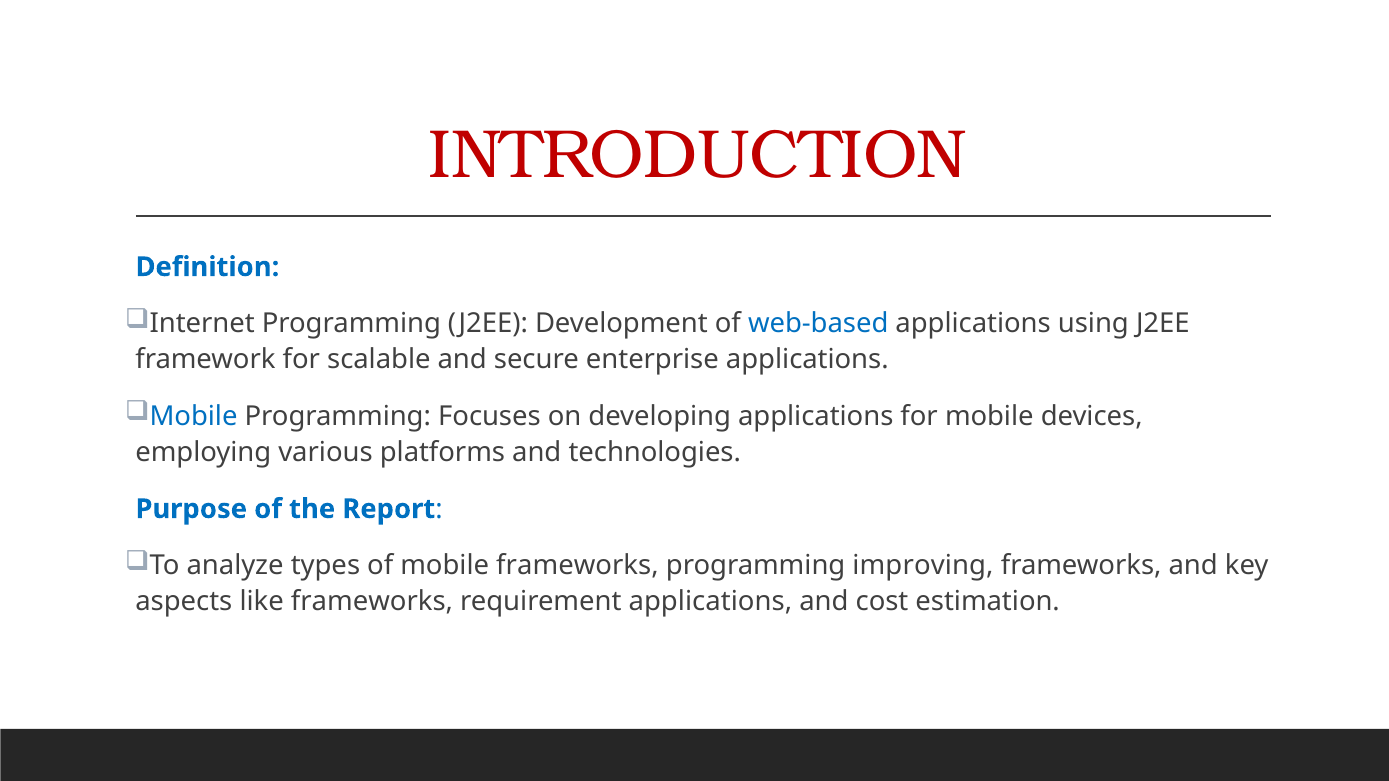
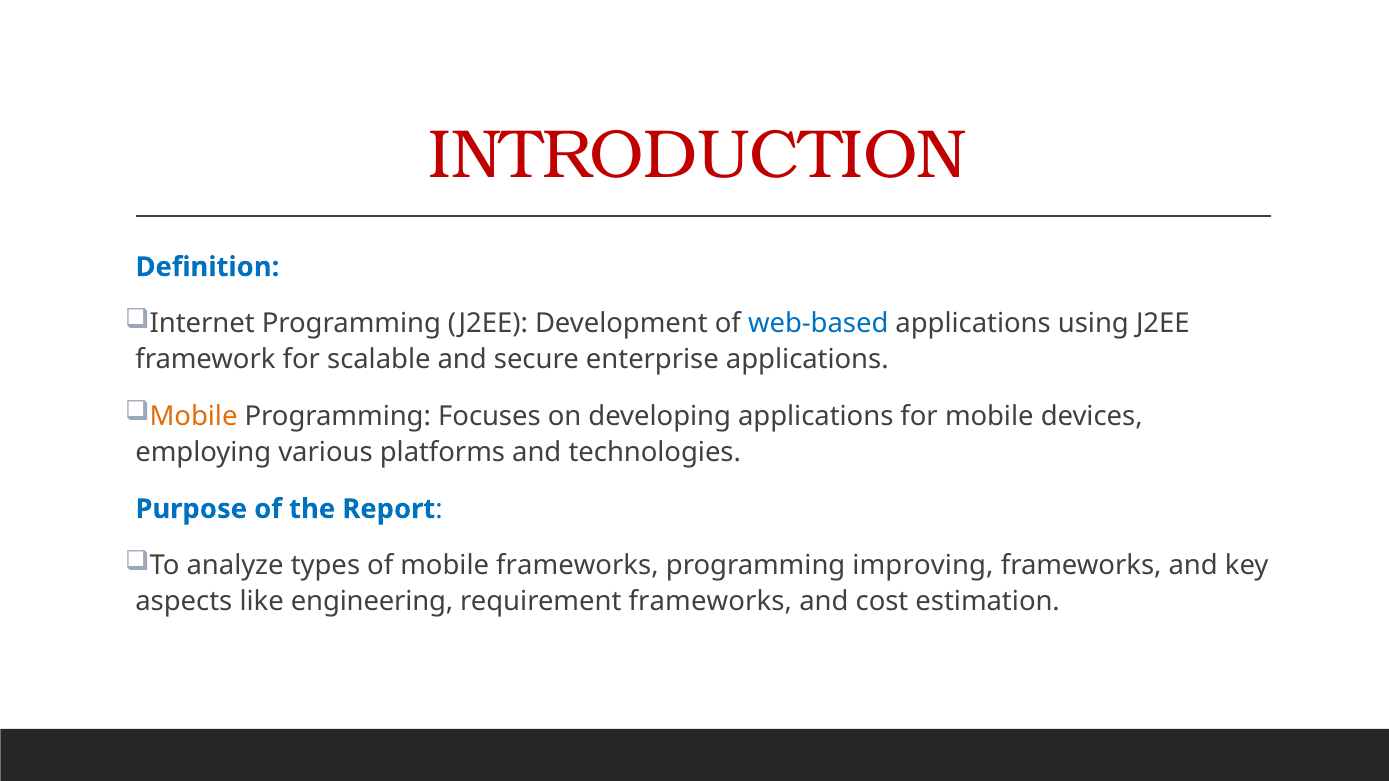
Mobile at (194, 416) colour: blue -> orange
like frameworks: frameworks -> engineering
requirement applications: applications -> frameworks
